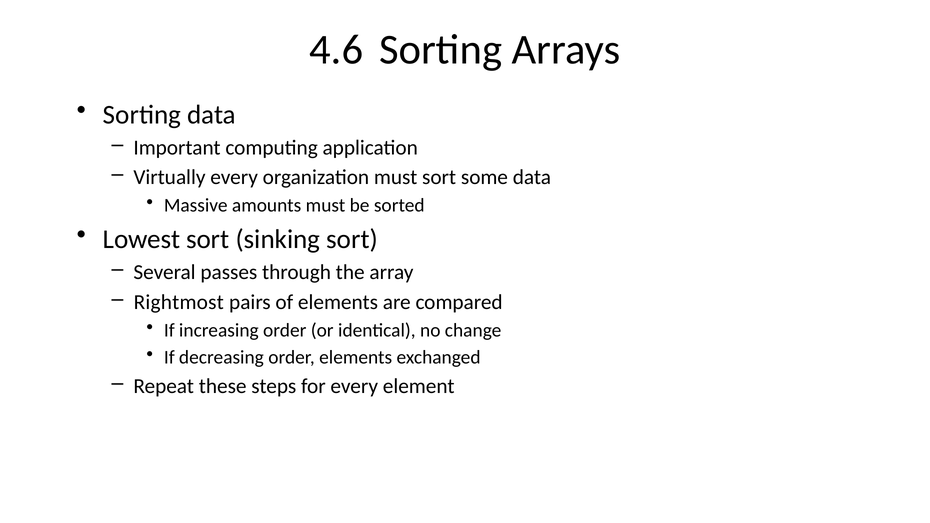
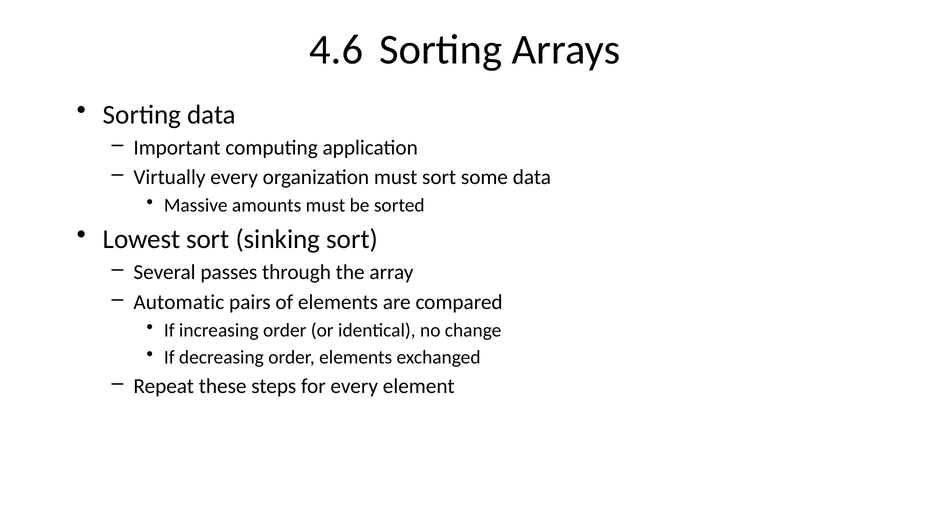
Rightmost: Rightmost -> Automatic
